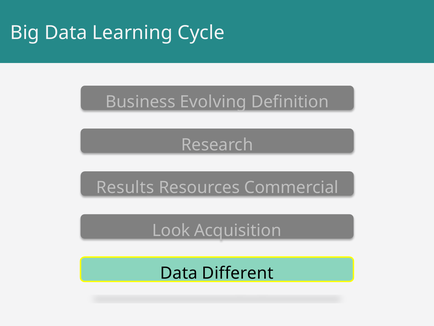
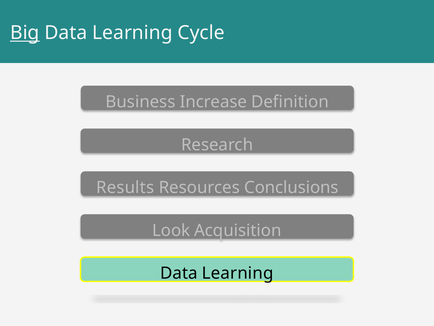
Big underline: none -> present
Evolving: Evolving -> Increase
Commercial: Commercial -> Conclusions
Different at (238, 273): Different -> Learning
